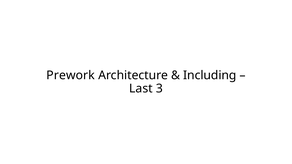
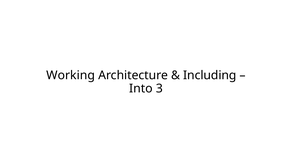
Prework: Prework -> Working
Last: Last -> Into
